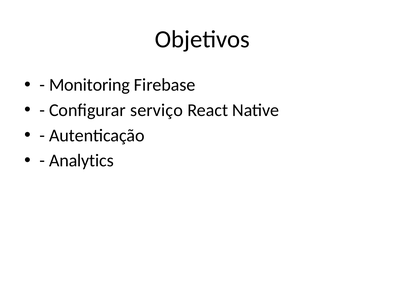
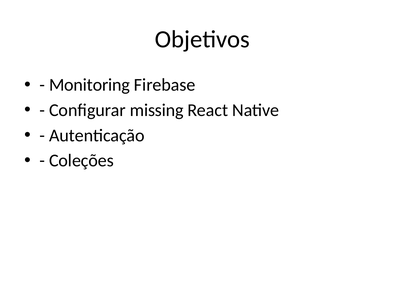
serviço: serviço -> missing
Analytics: Analytics -> Coleções
